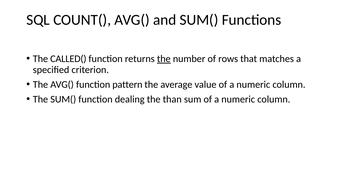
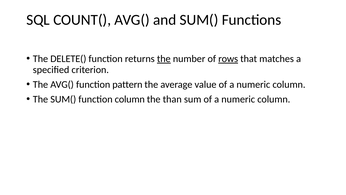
CALLED(: CALLED( -> DELETE(
rows underline: none -> present
function dealing: dealing -> column
